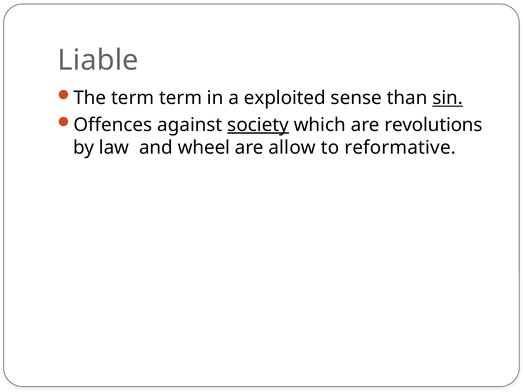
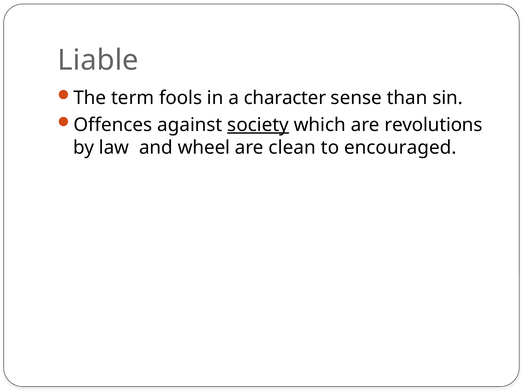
term term: term -> fools
exploited: exploited -> character
sin underline: present -> none
allow: allow -> clean
reformative: reformative -> encouraged
